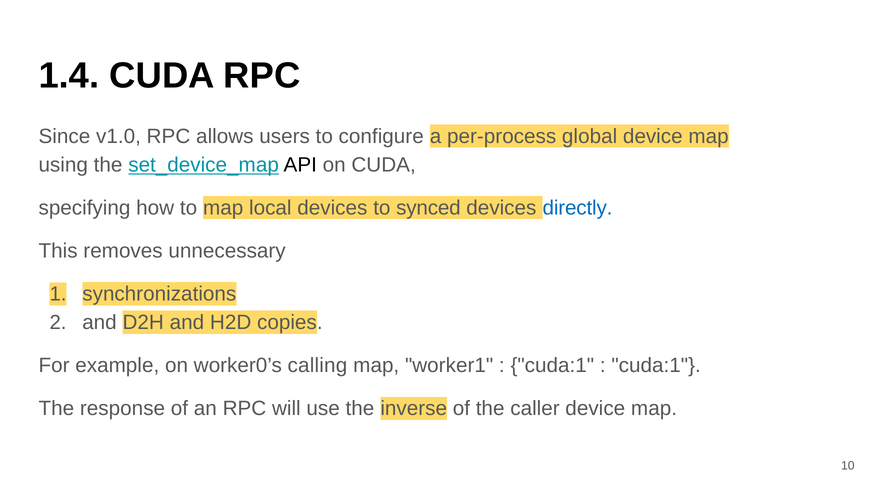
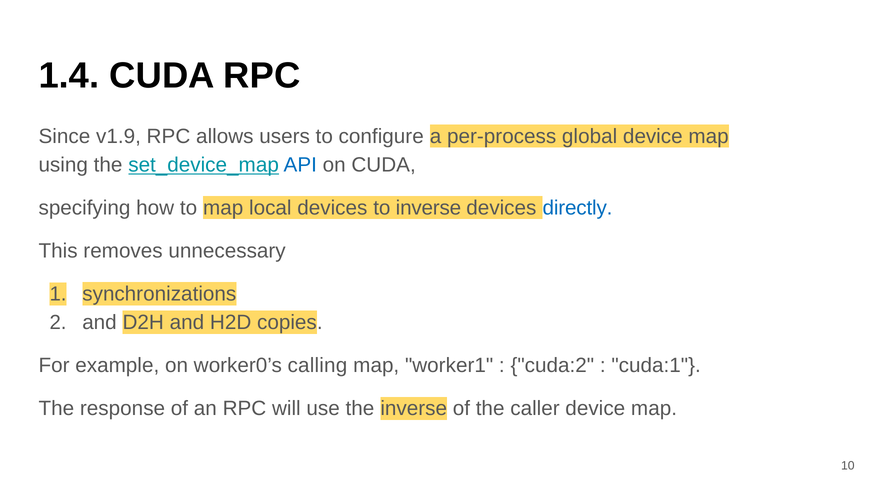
v1.0: v1.0 -> v1.9
API colour: black -> blue
to synced: synced -> inverse
cuda:1 at (552, 366): cuda:1 -> cuda:2
